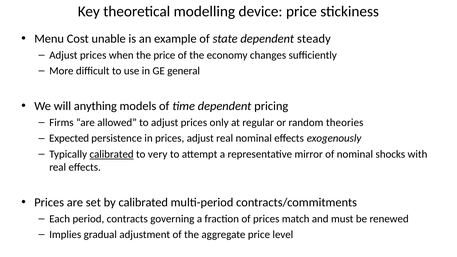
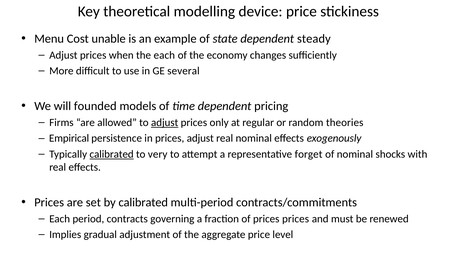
the price: price -> each
general: general -> several
anything: anything -> founded
adjust at (165, 123) underline: none -> present
Expected: Expected -> Empirical
mirror: mirror -> forget
prices match: match -> prices
